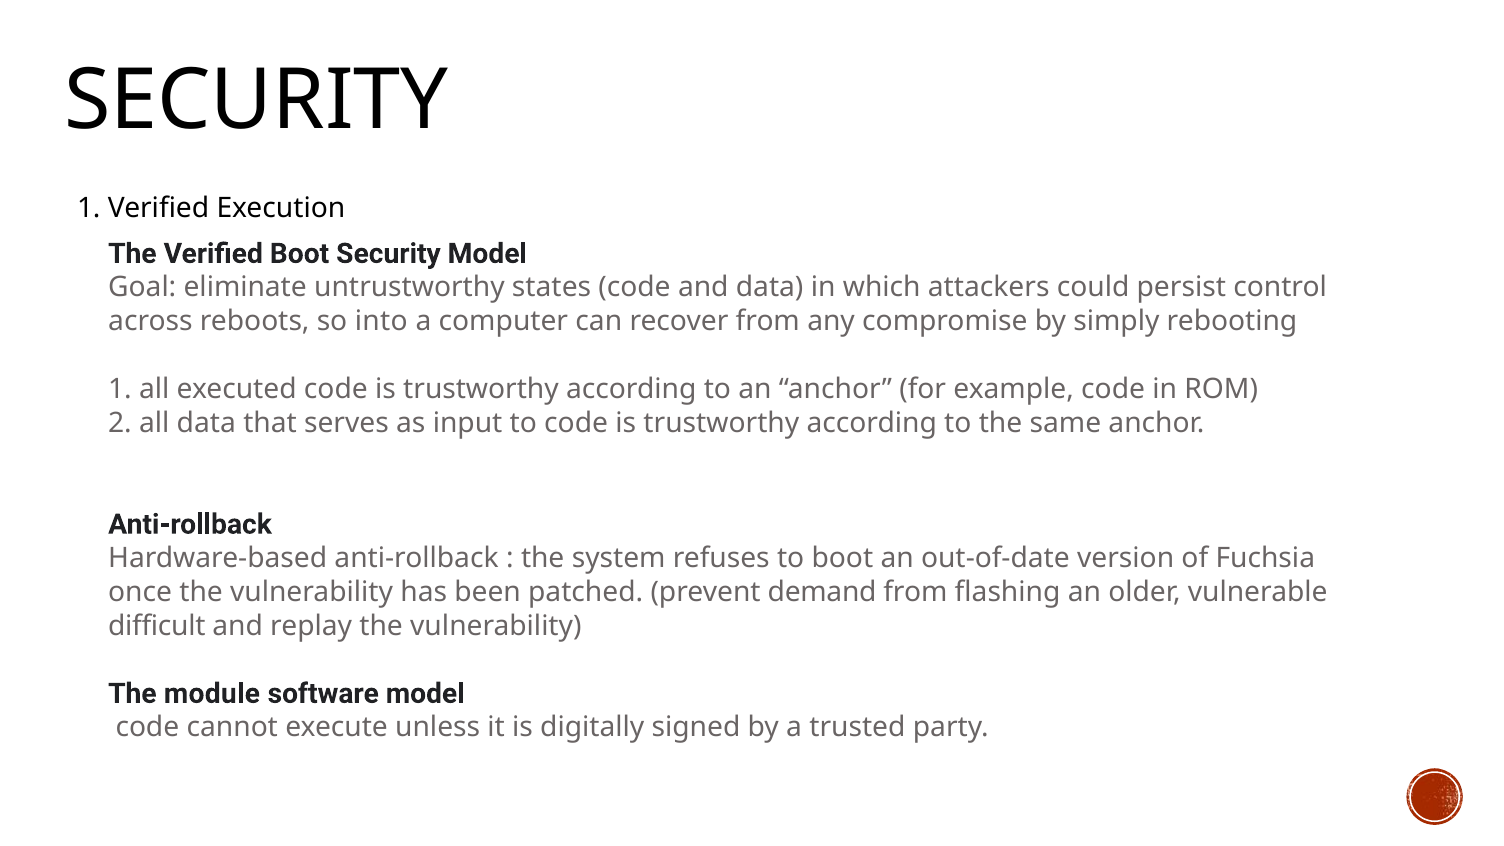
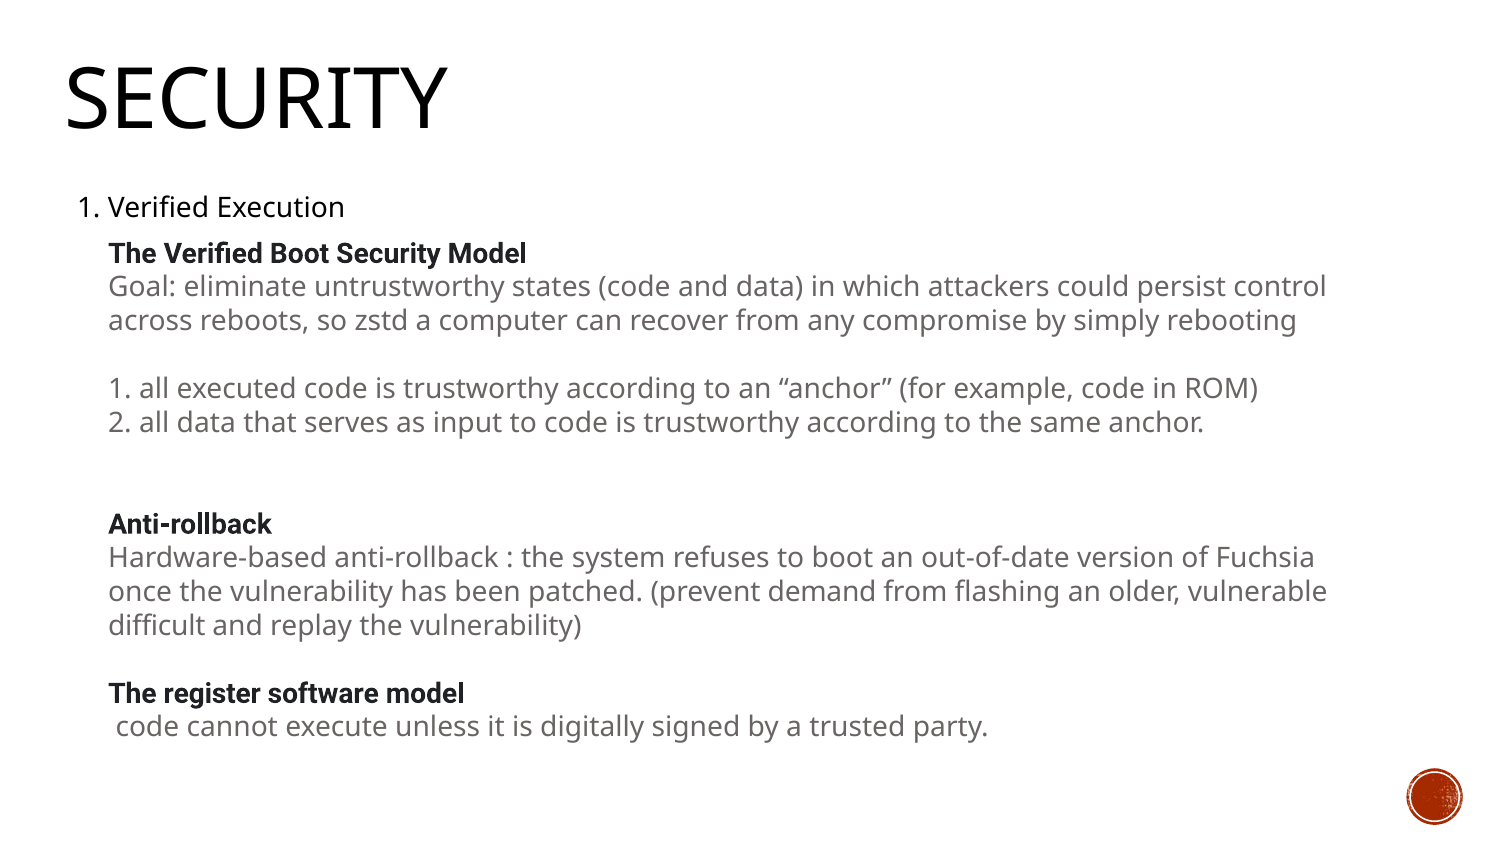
into: into -> zstd
module: module -> register
